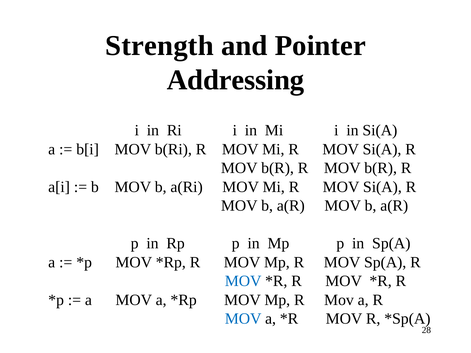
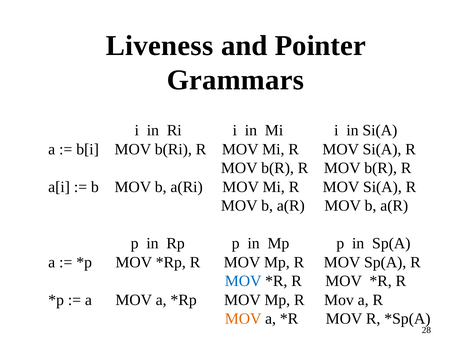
Strength: Strength -> Liveness
Addressing: Addressing -> Grammars
MOV at (243, 319) colour: blue -> orange
